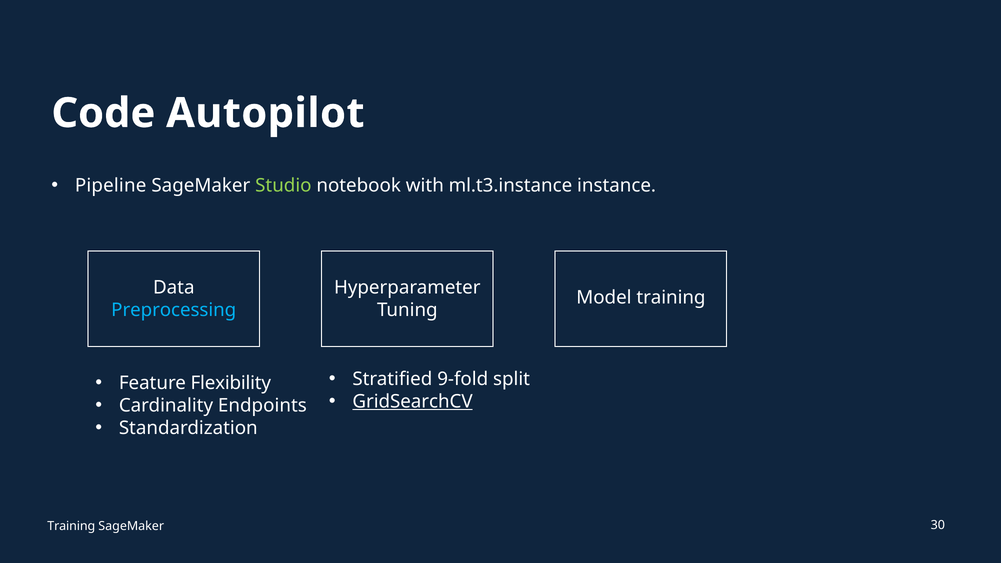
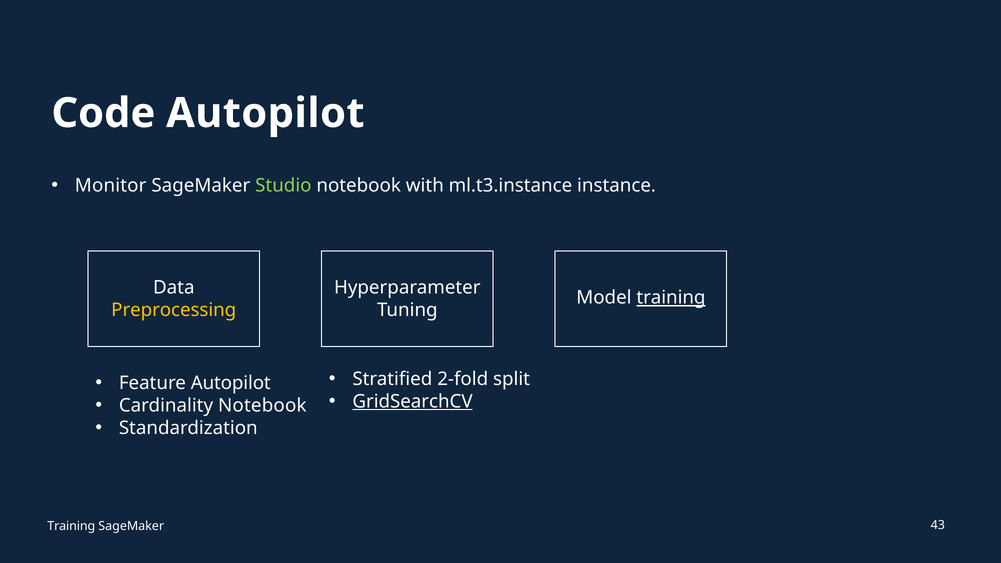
Pipeline: Pipeline -> Monitor
training at (671, 298) underline: none -> present
Preprocessing colour: light blue -> yellow
9-fold: 9-fold -> 2-fold
Feature Flexibility: Flexibility -> Autopilot
Cardinality Endpoints: Endpoints -> Notebook
30: 30 -> 43
